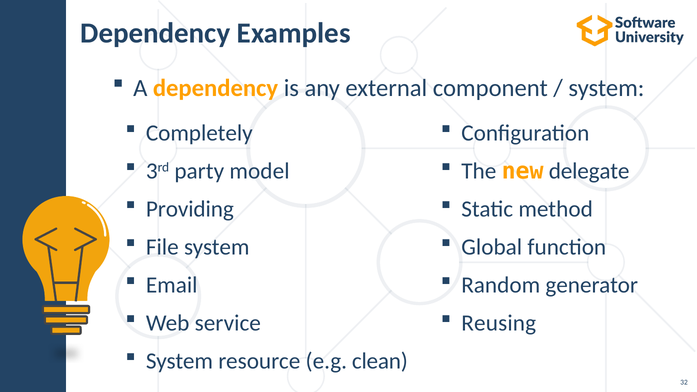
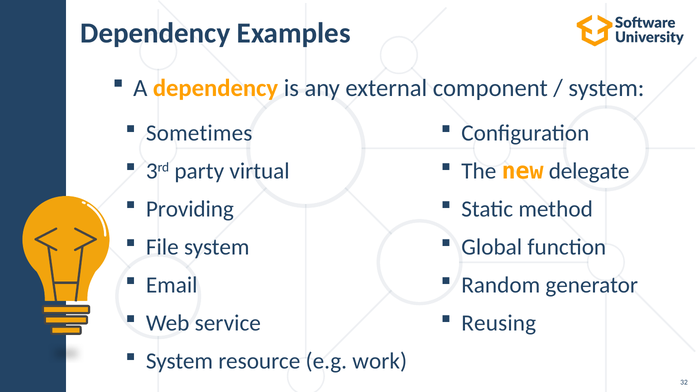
Completely: Completely -> Sometimes
model: model -> virtual
clean: clean -> work
